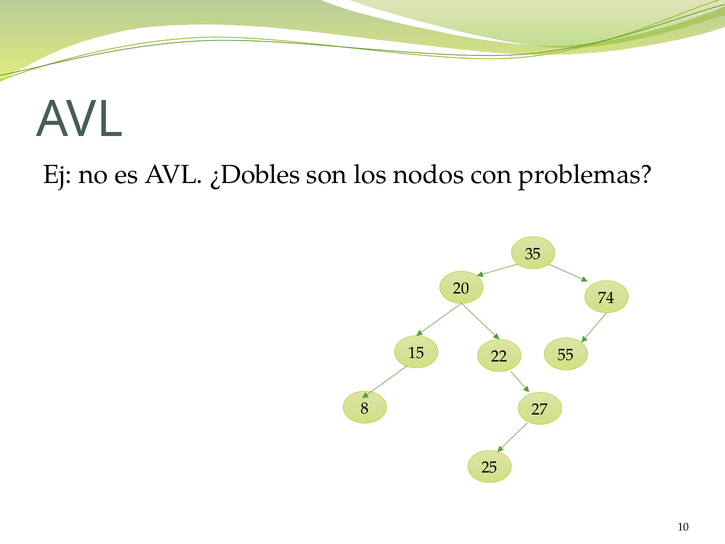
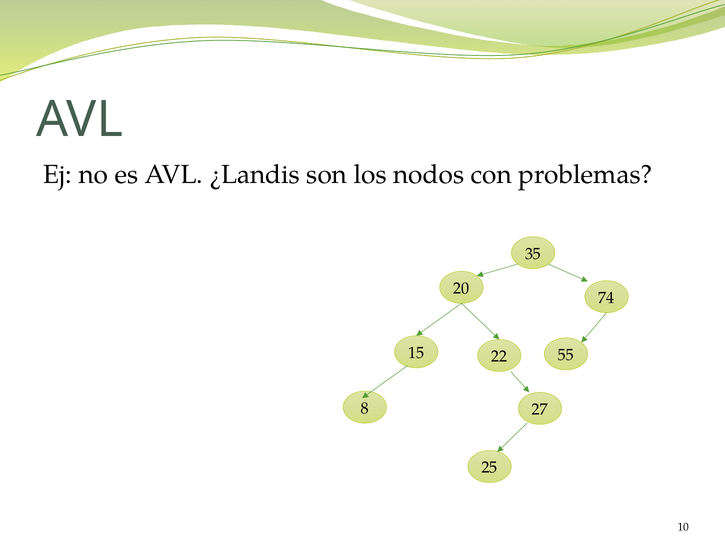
¿Dobles: ¿Dobles -> ¿Landis
